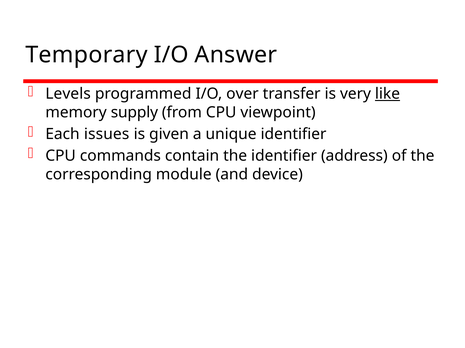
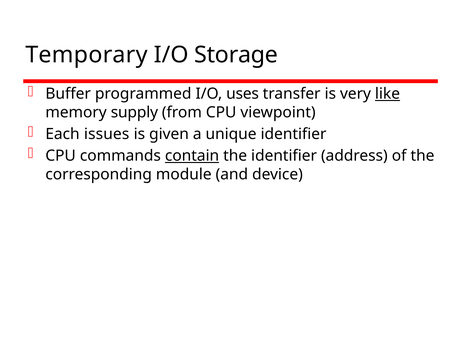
Answer: Answer -> Storage
Levels: Levels -> Buffer
over: over -> uses
contain underline: none -> present
